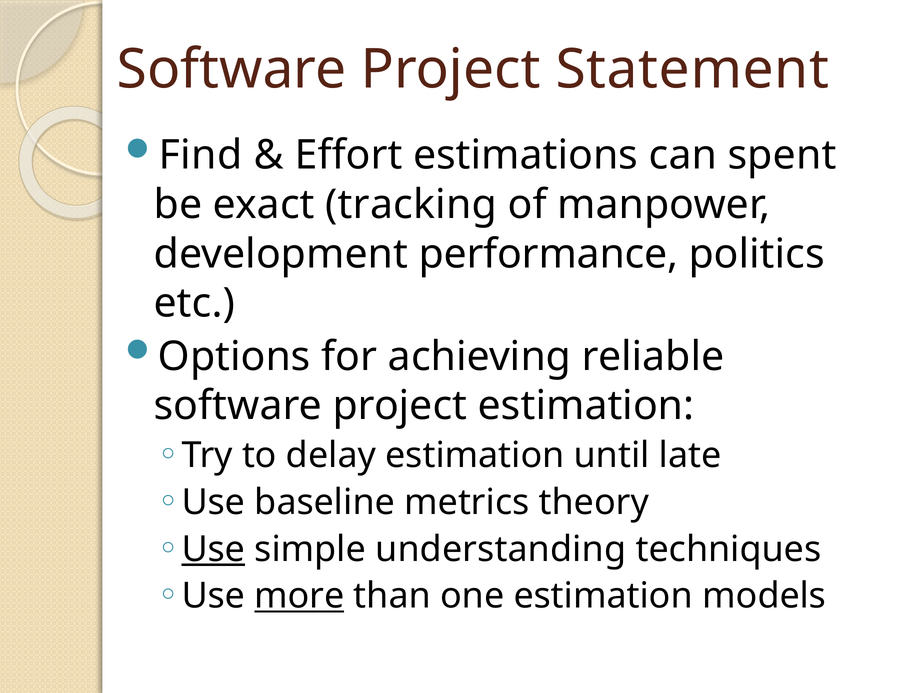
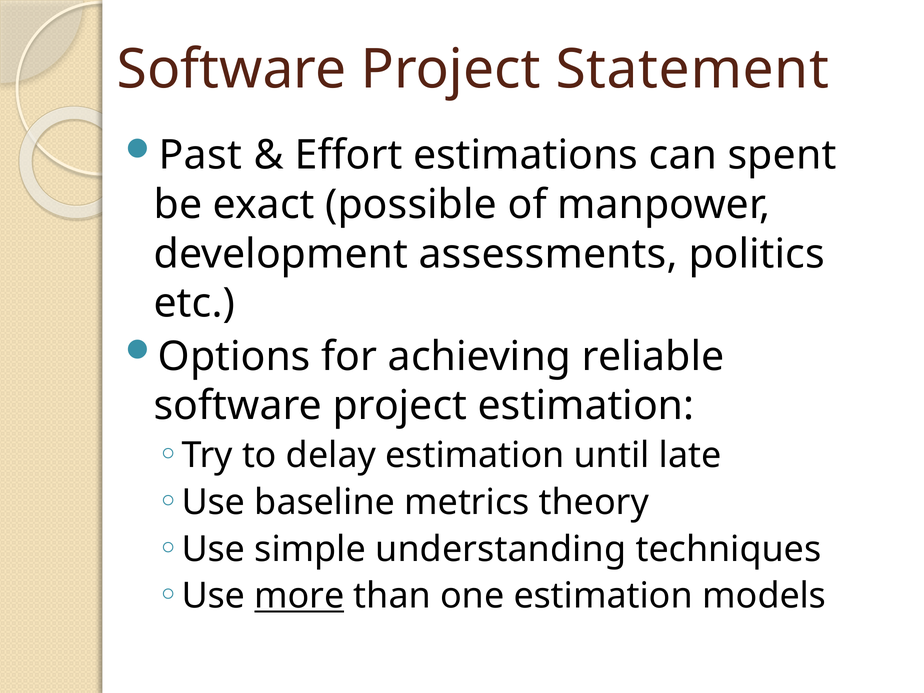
Find: Find -> Past
tracking: tracking -> possible
performance: performance -> assessments
Use at (213, 549) underline: present -> none
